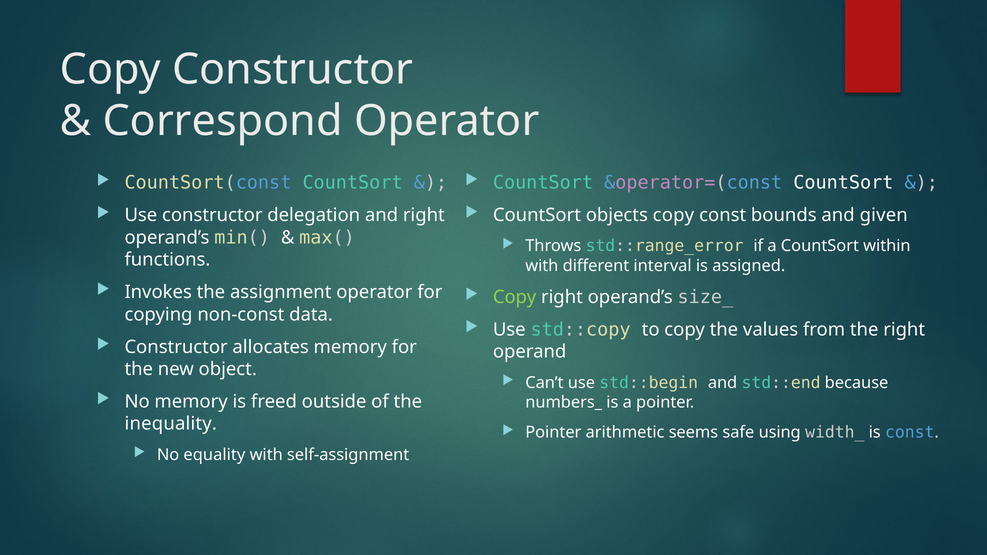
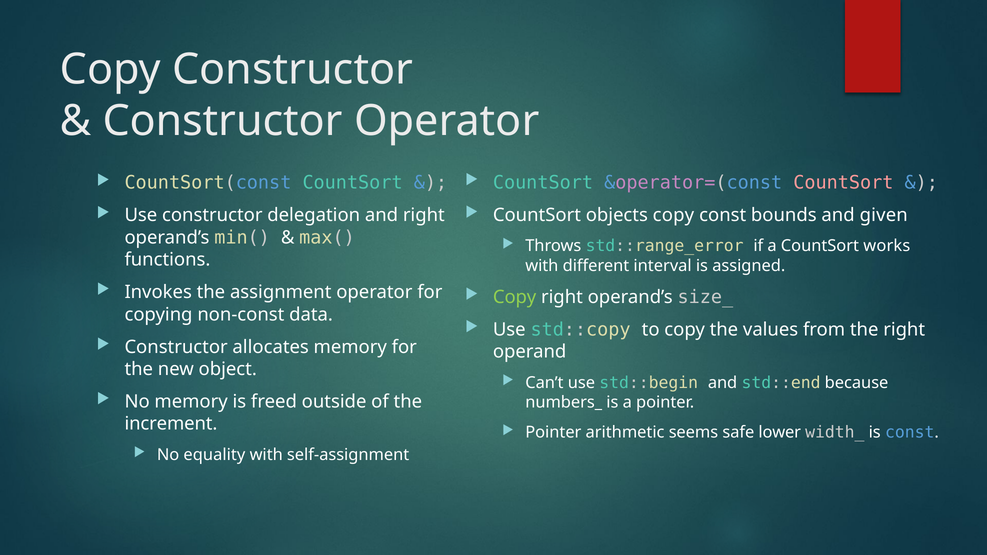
Correspond at (223, 121): Correspond -> Constructor
CountSort at (843, 183) colour: white -> pink
within: within -> works
inequality: inequality -> increment
using: using -> lower
